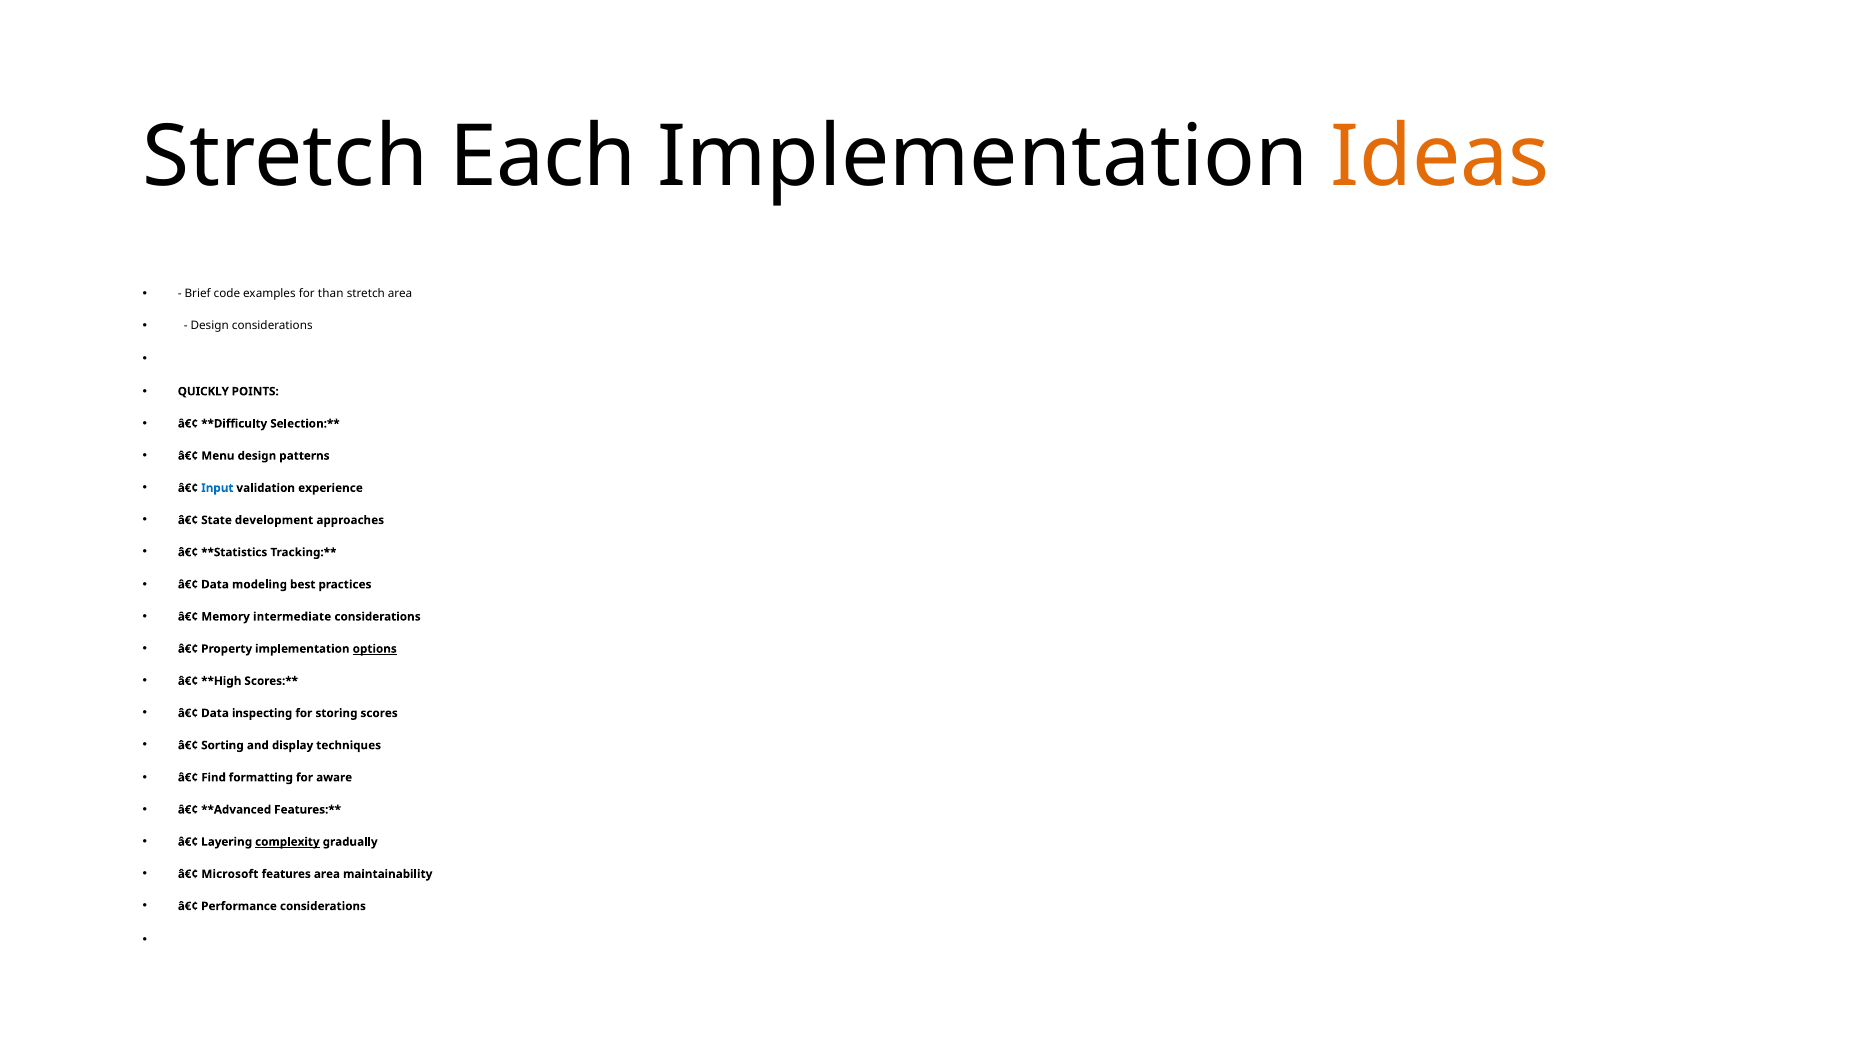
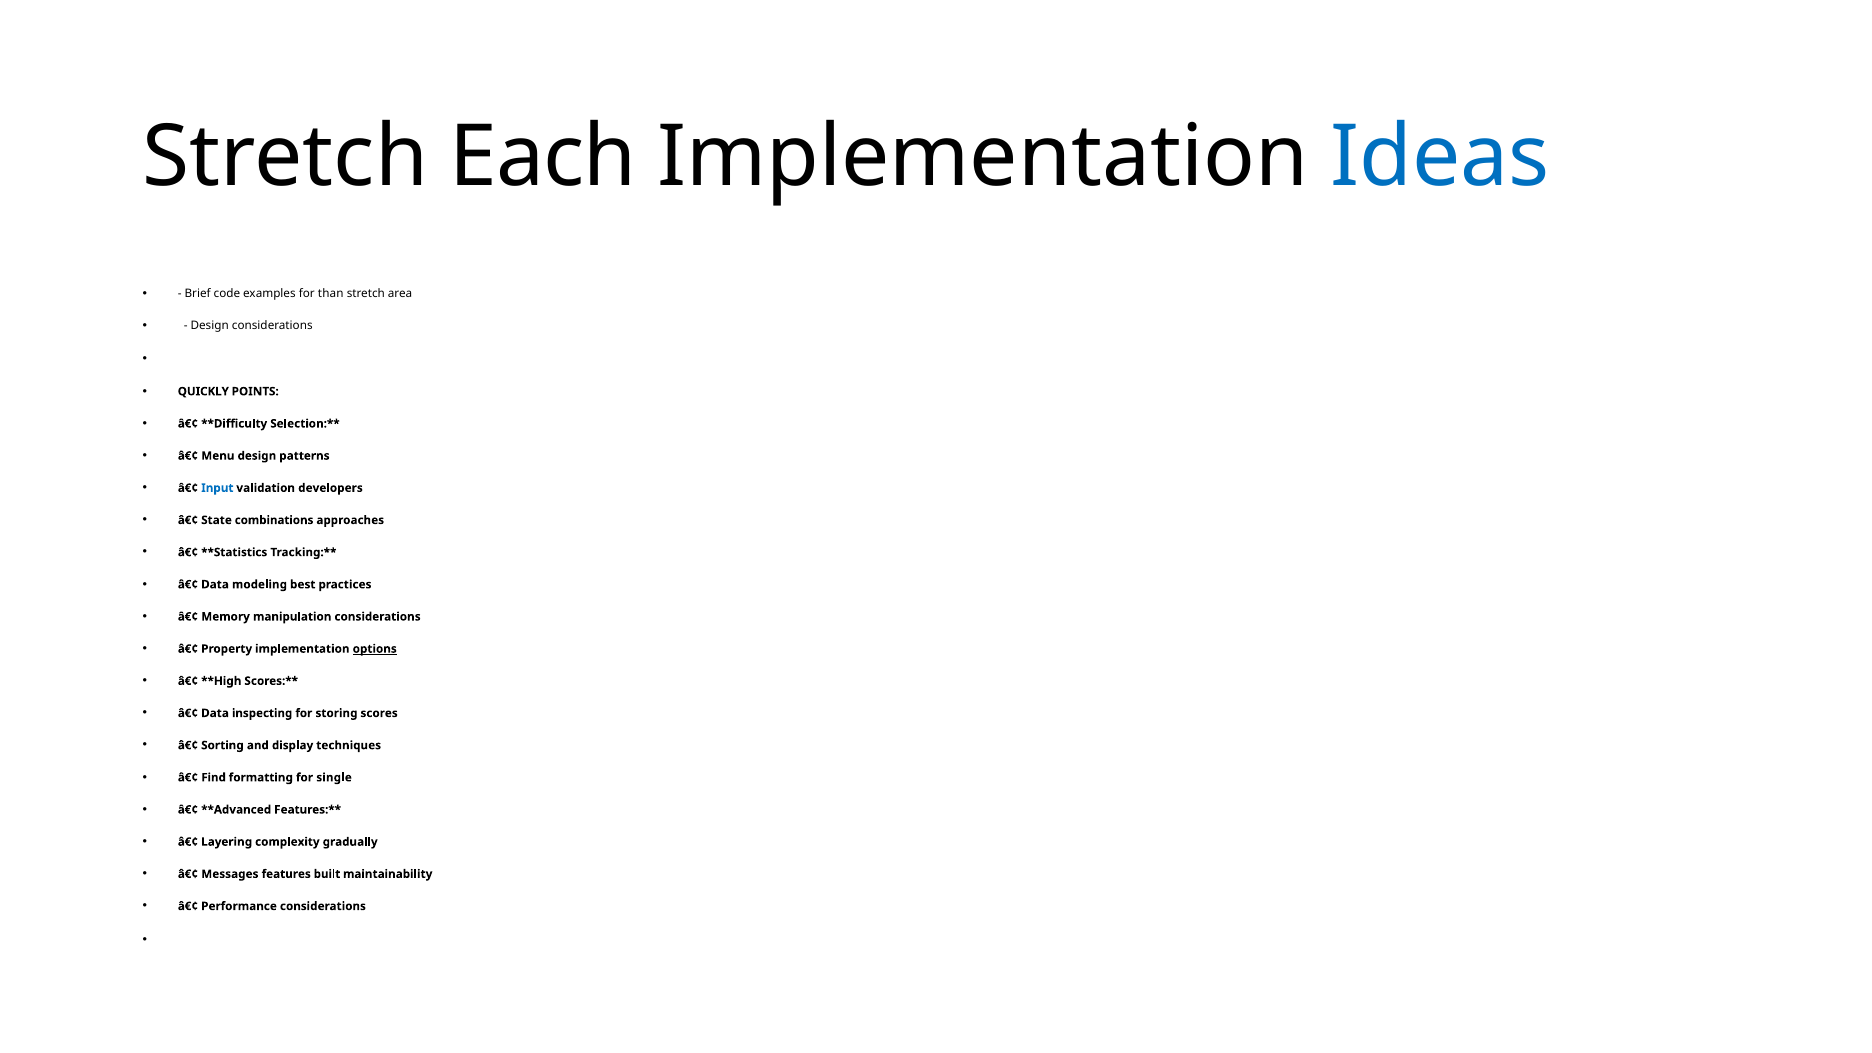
Ideas colour: orange -> blue
experience: experience -> developers
development: development -> combinations
intermediate: intermediate -> manipulation
aware: aware -> single
complexity underline: present -> none
Microsoft: Microsoft -> Messages
features area: area -> built
